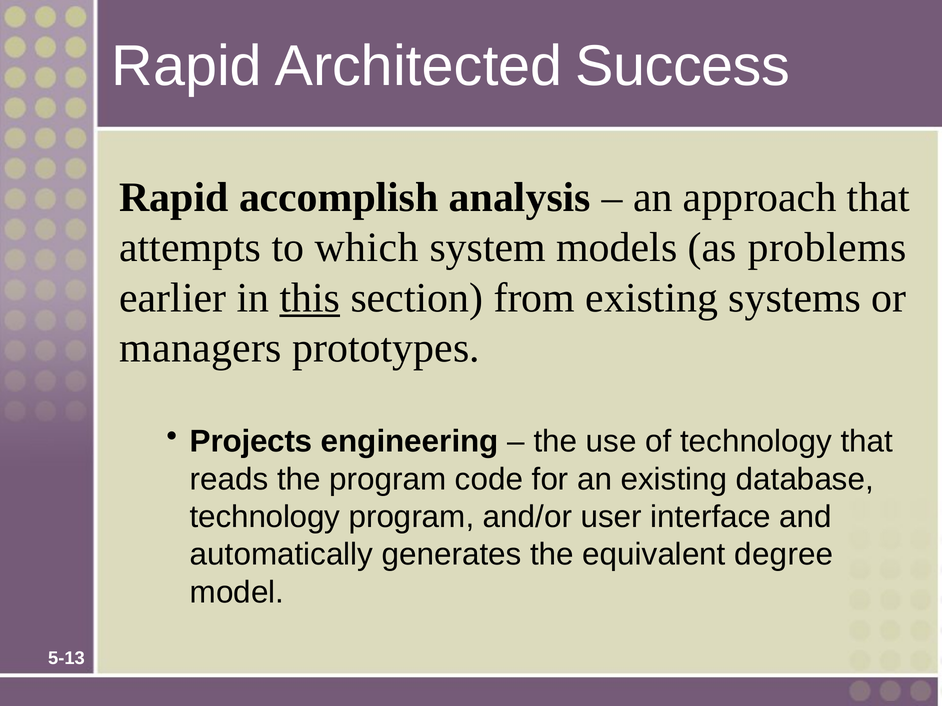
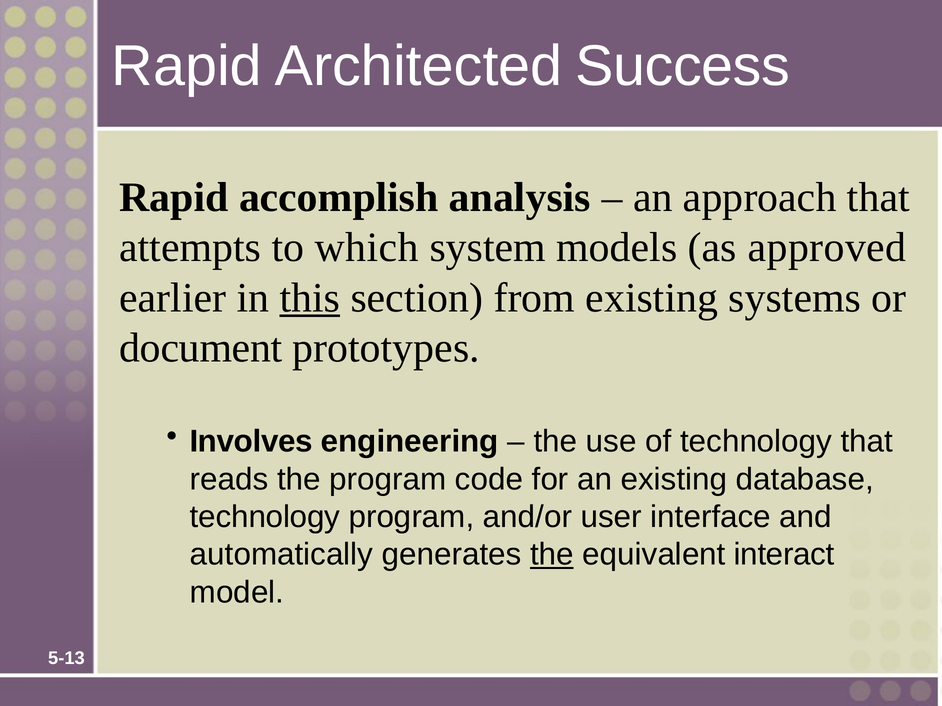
problems: problems -> approved
managers: managers -> document
Projects: Projects -> Involves
the at (552, 555) underline: none -> present
degree: degree -> interact
